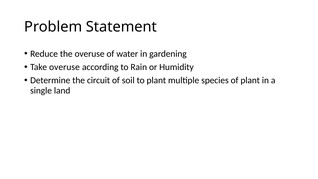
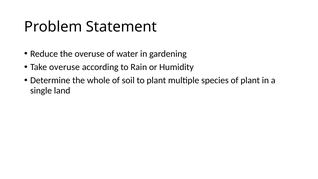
circuit: circuit -> whole
